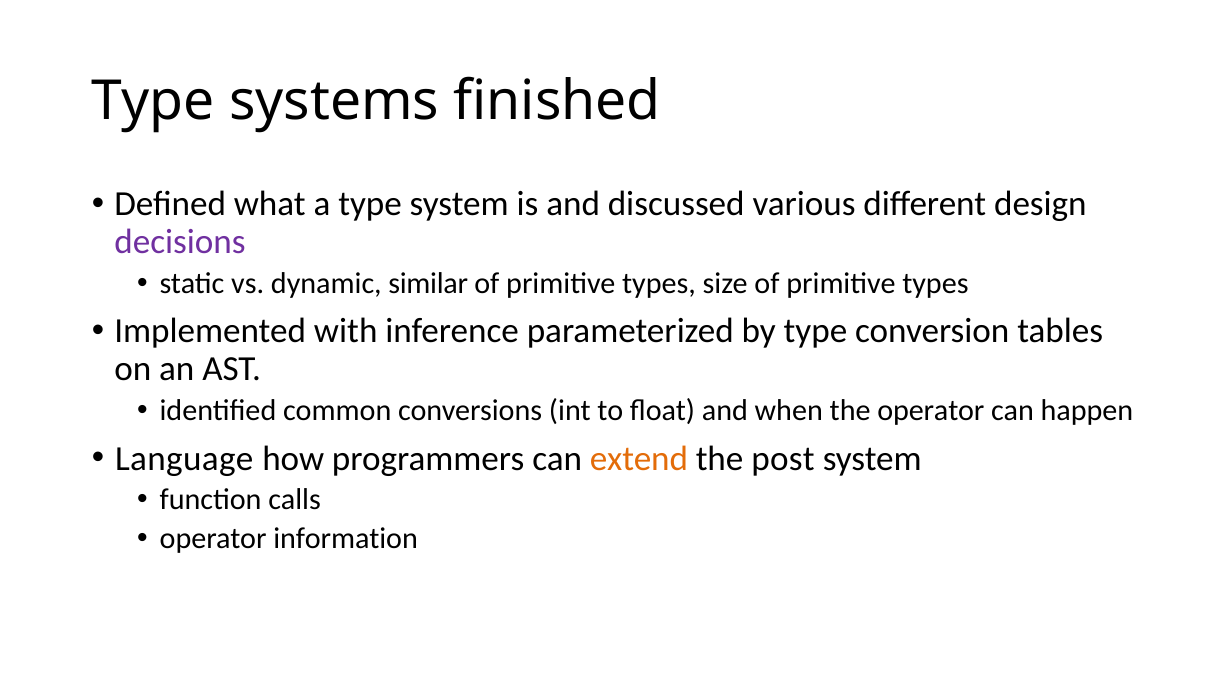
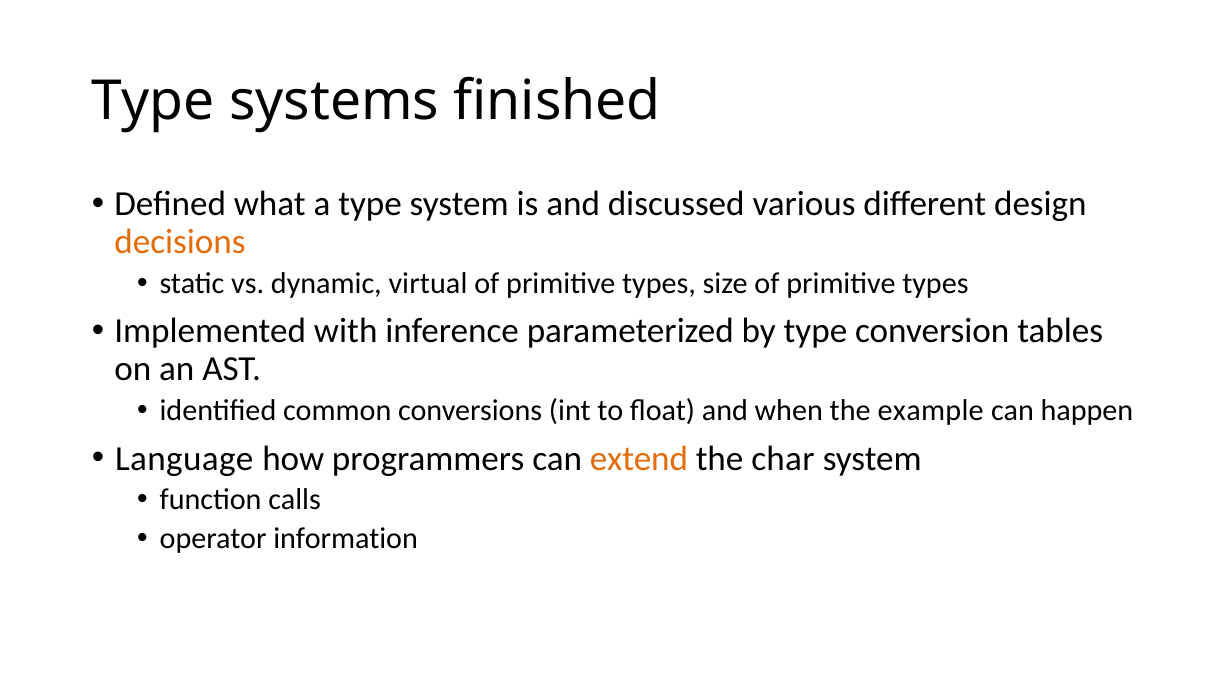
decisions colour: purple -> orange
similar: similar -> virtual
the operator: operator -> example
post: post -> char
